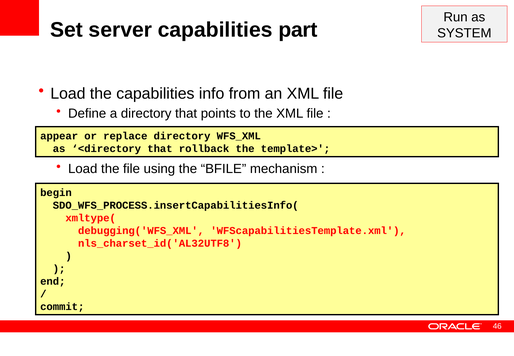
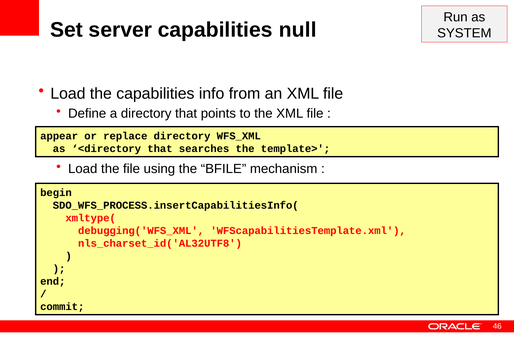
part: part -> null
rollback: rollback -> searches
